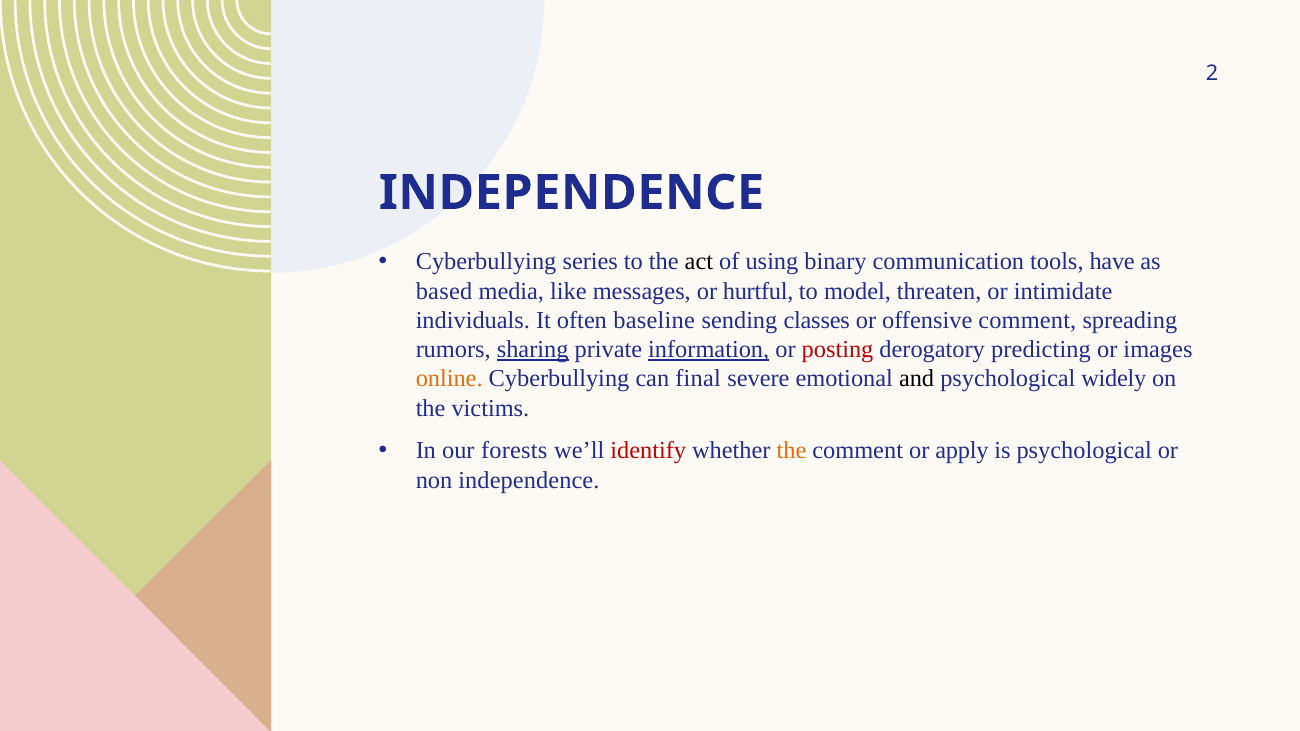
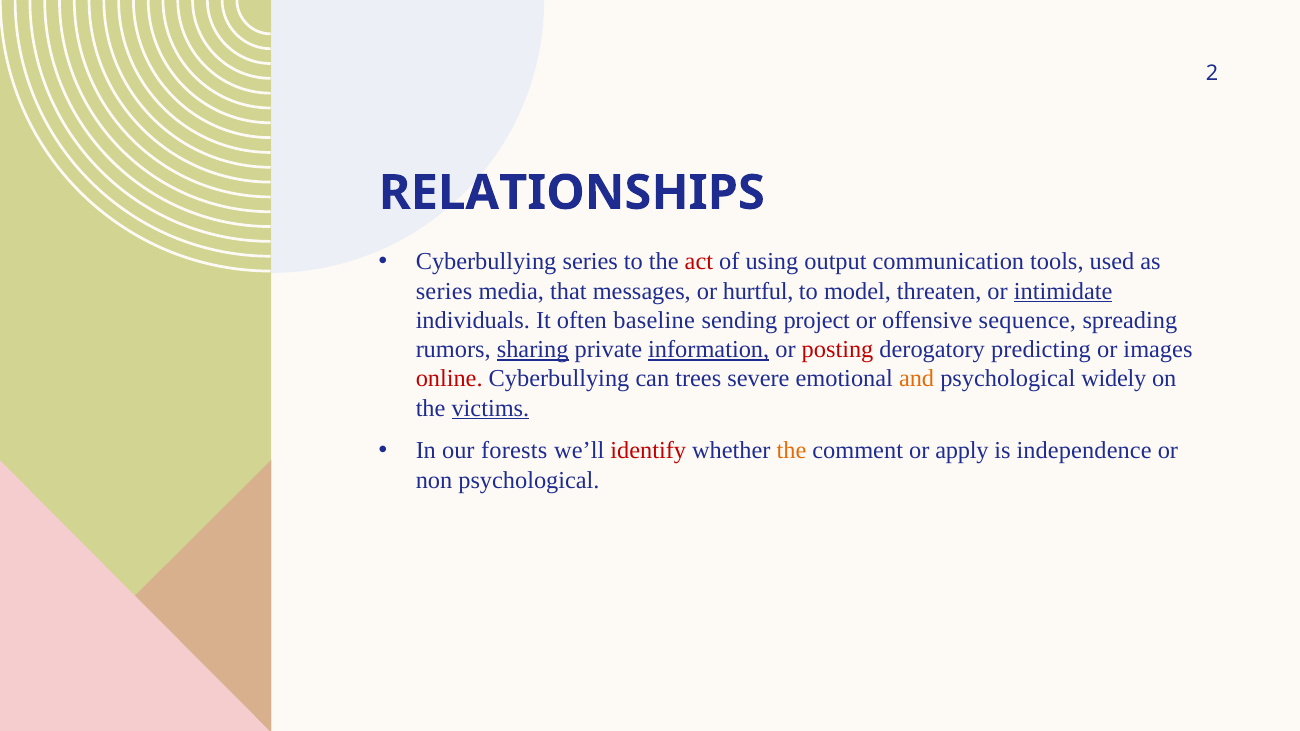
INDEPENDENCE at (572, 193): INDEPENDENCE -> RELATIONSHIPS
act colour: black -> red
binary: binary -> output
have: have -> used
based at (444, 291): based -> series
like: like -> that
intimidate underline: none -> present
classes: classes -> project
offensive comment: comment -> sequence
online colour: orange -> red
final: final -> trees
and colour: black -> orange
victims underline: none -> present
is psychological: psychological -> independence
non independence: independence -> psychological
